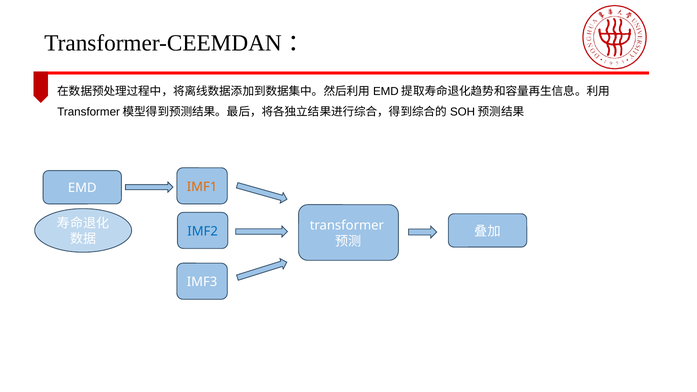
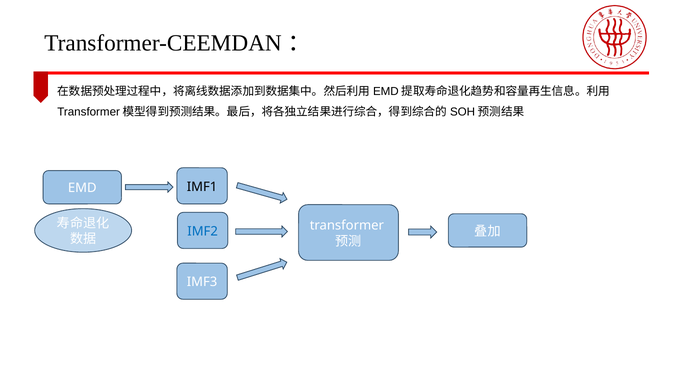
IMF1 colour: orange -> black
